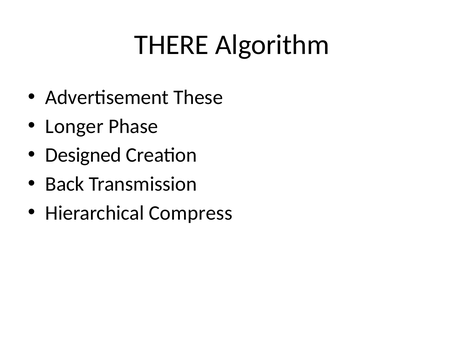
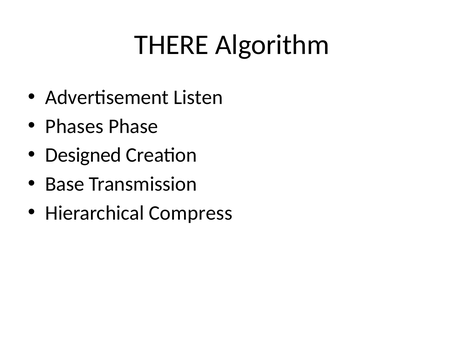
These: These -> Listen
Longer: Longer -> Phases
Back: Back -> Base
